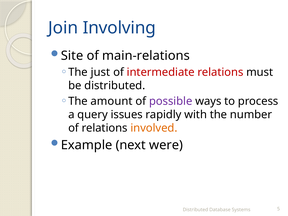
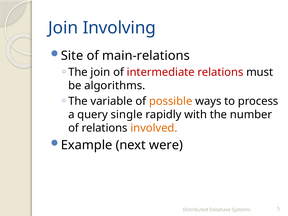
The just: just -> join
be distributed: distributed -> algorithms
amount: amount -> variable
possible colour: purple -> orange
issues: issues -> single
